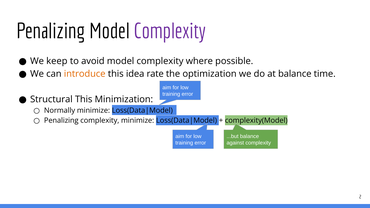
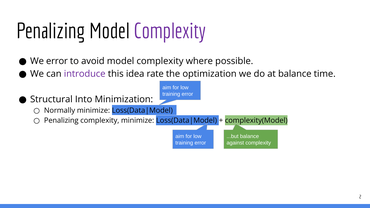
We keep: keep -> error
introduce colour: orange -> purple
Structural This: This -> Into
